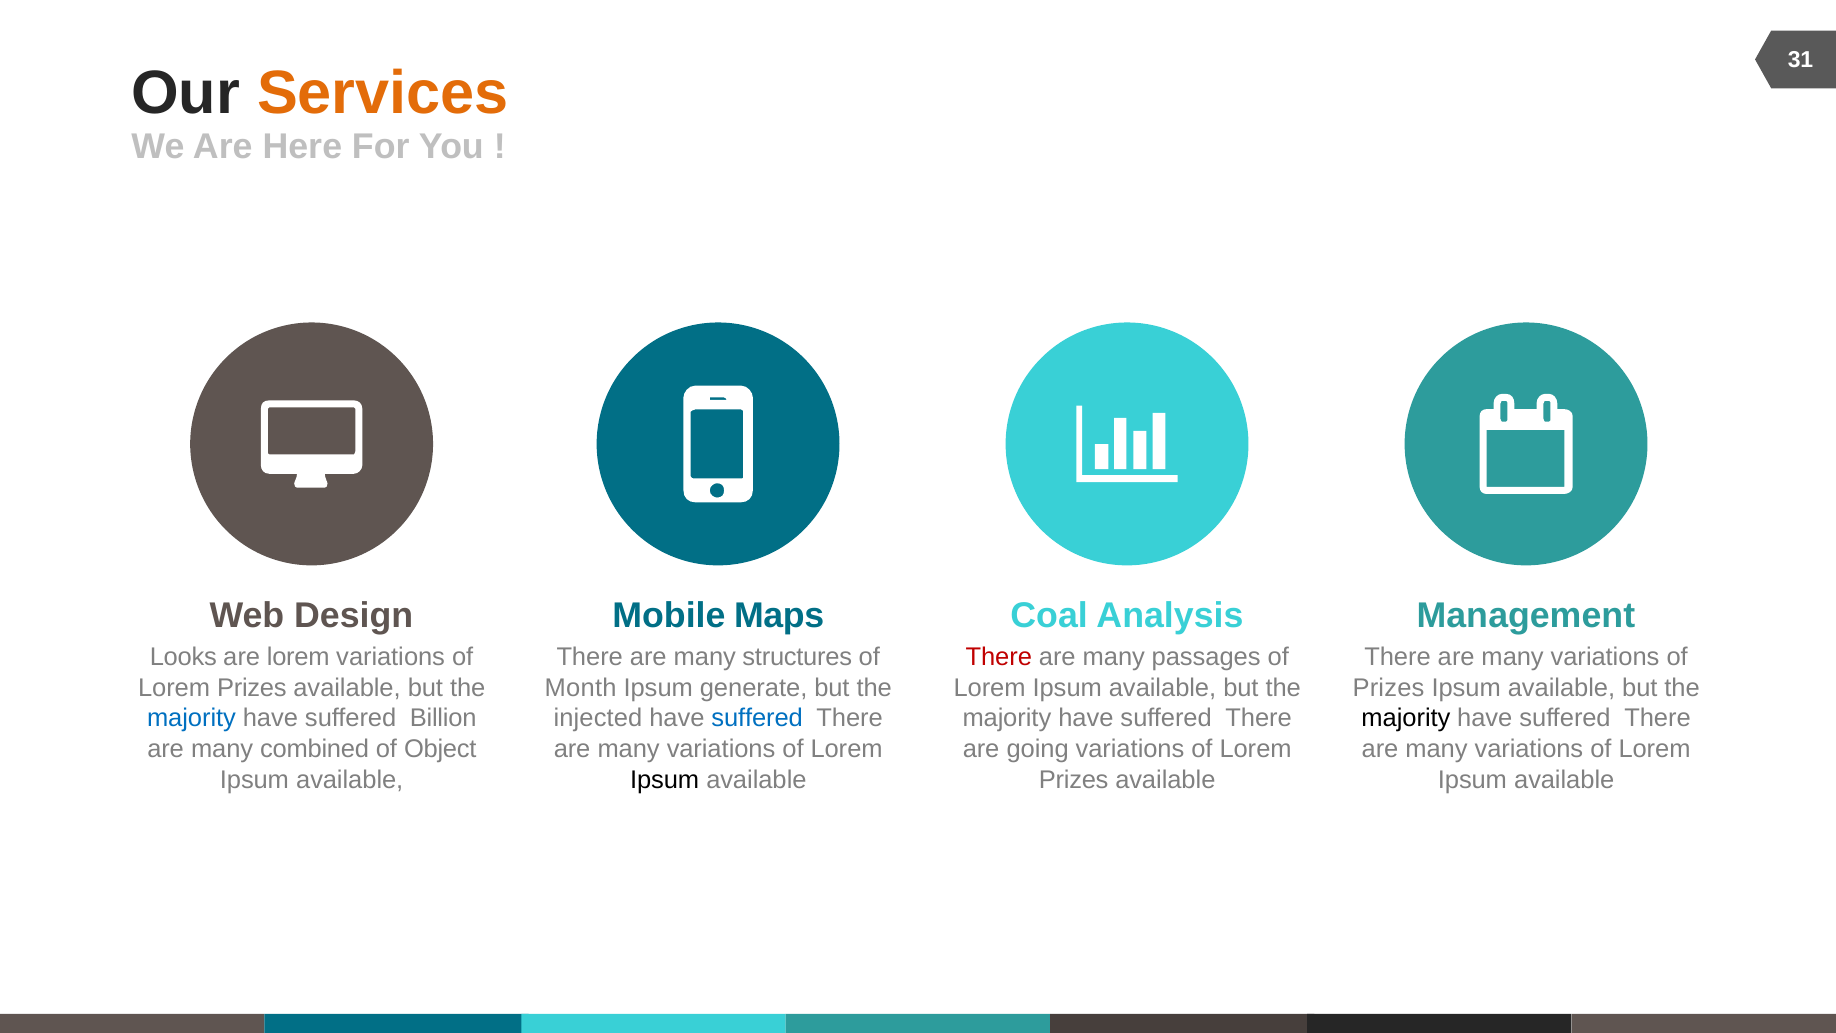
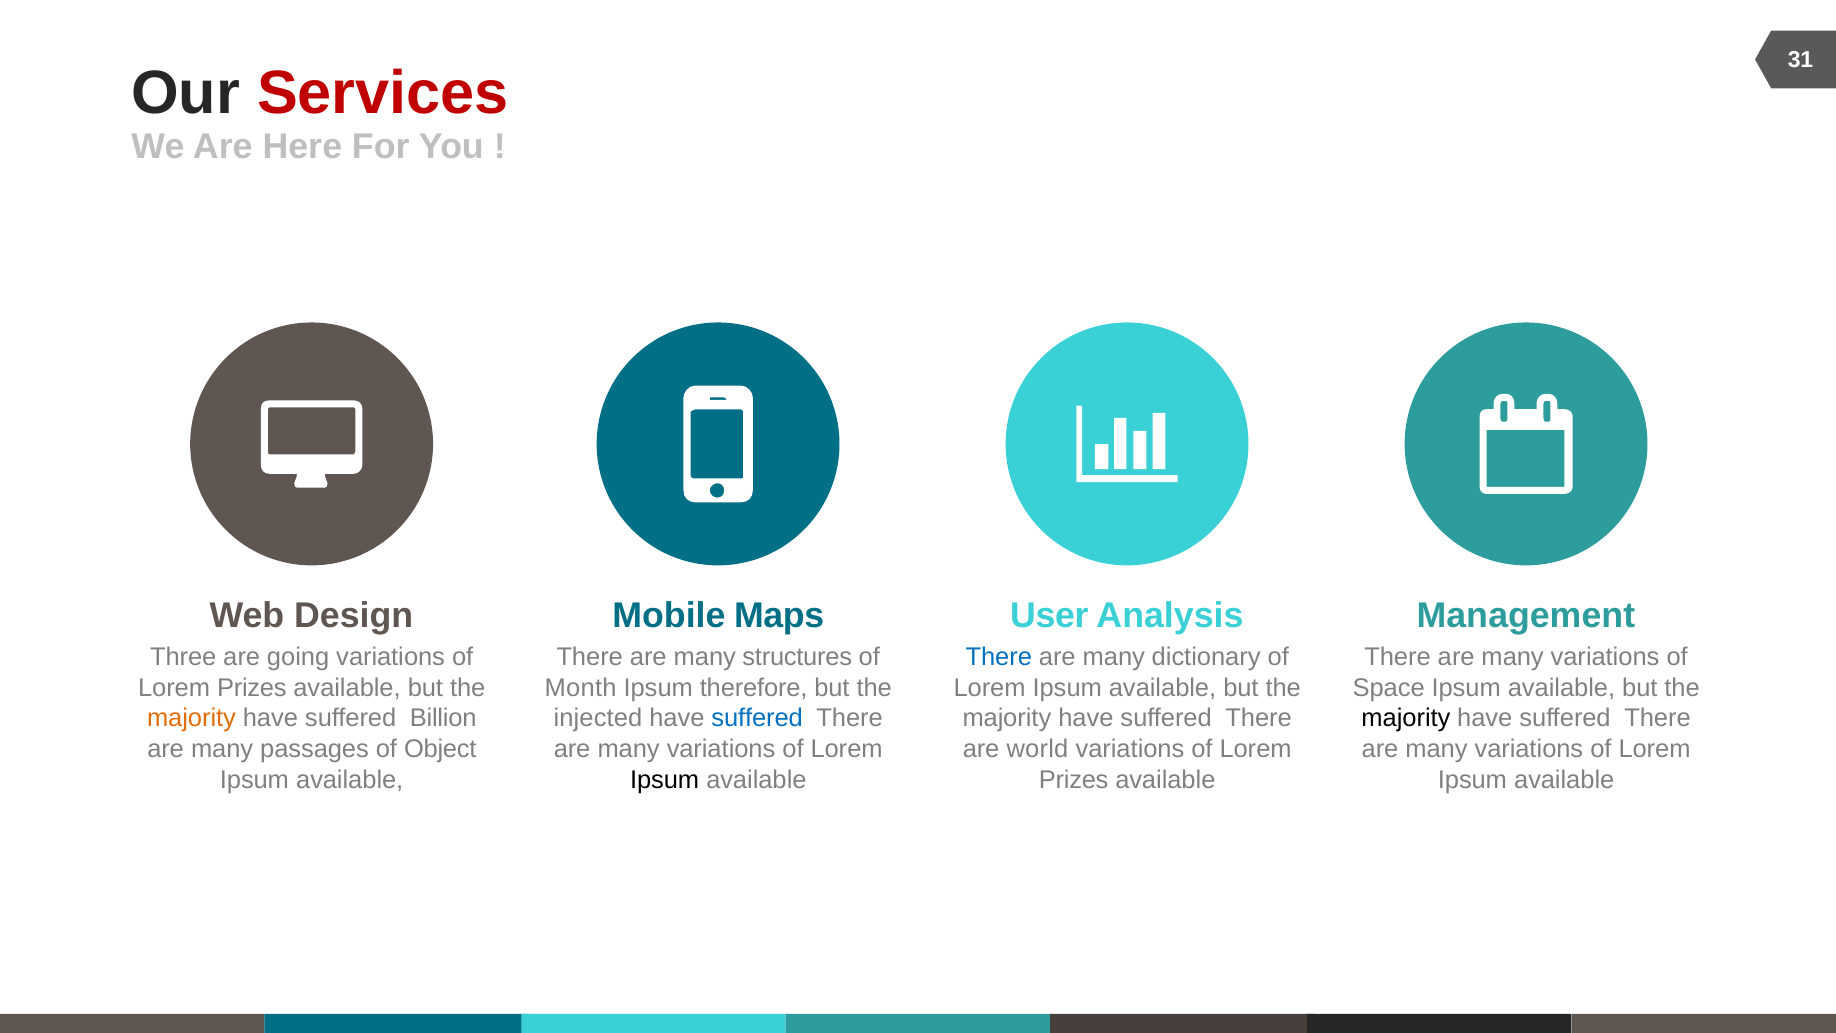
Services colour: orange -> red
Coal: Coal -> User
Looks: Looks -> Three
are lorem: lorem -> going
There at (999, 657) colour: red -> blue
passages: passages -> dictionary
generate: generate -> therefore
Prizes at (1389, 688): Prizes -> Space
majority at (192, 718) colour: blue -> orange
combined: combined -> passages
going: going -> world
